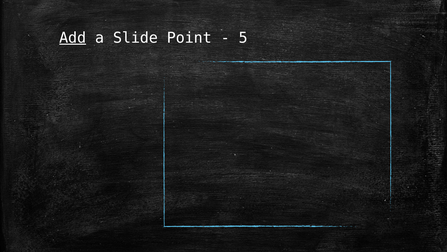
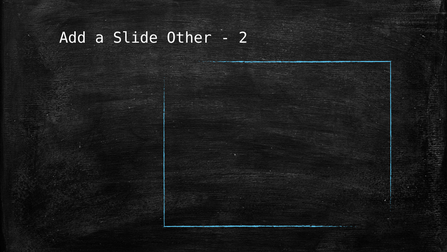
Add underline: present -> none
Point: Point -> Other
5: 5 -> 2
